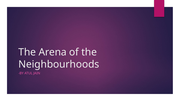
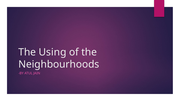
Arena: Arena -> Using
